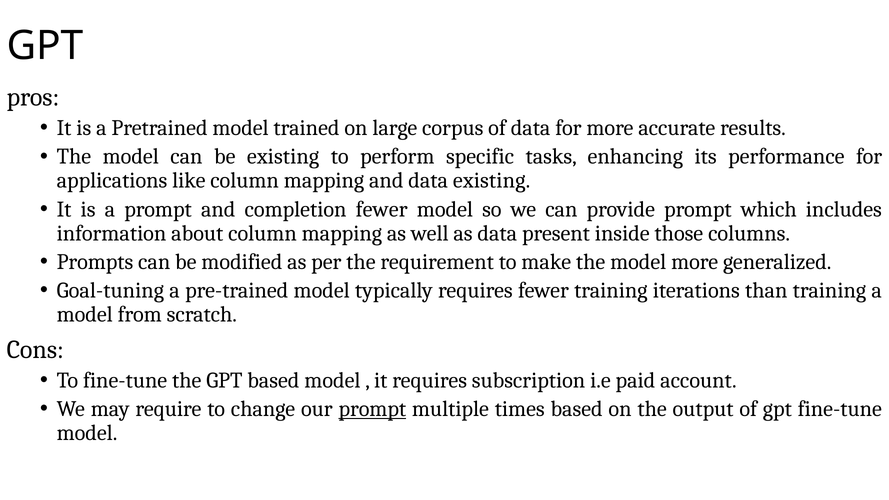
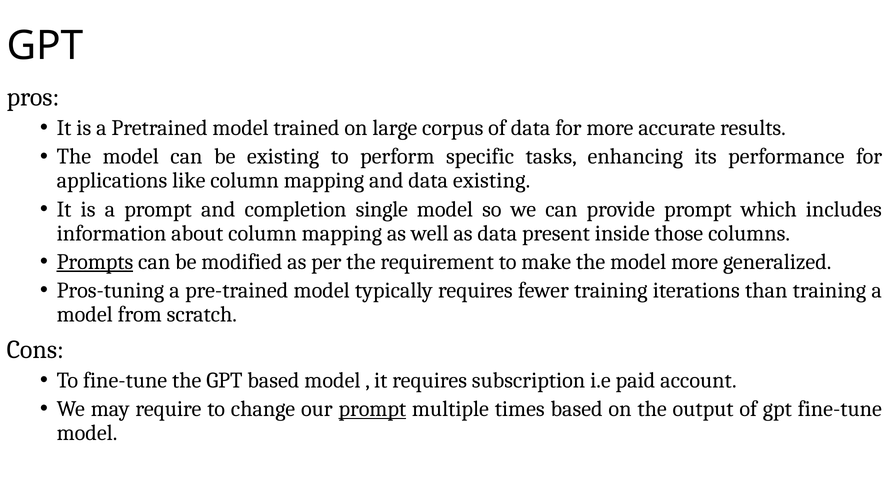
completion fewer: fewer -> single
Prompts underline: none -> present
Goal-tuning: Goal-tuning -> Pros-tuning
